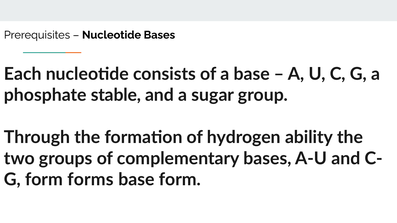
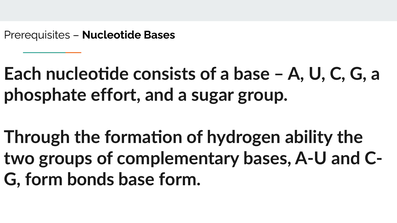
stable: stable -> effort
forms: forms -> bonds
